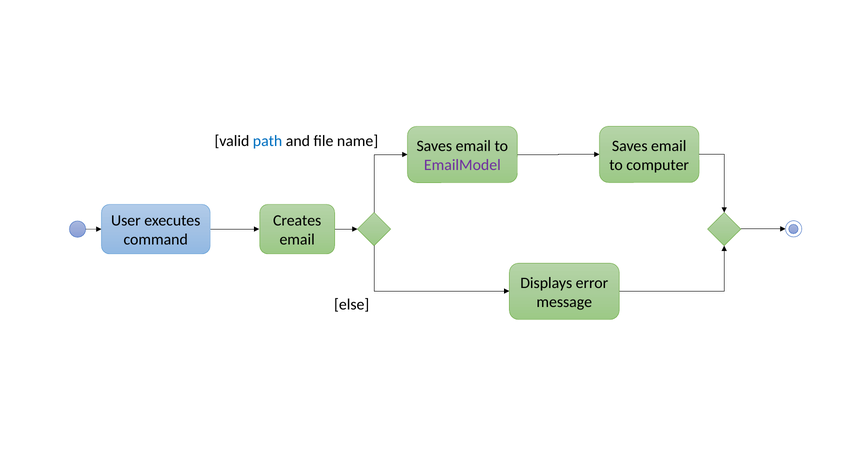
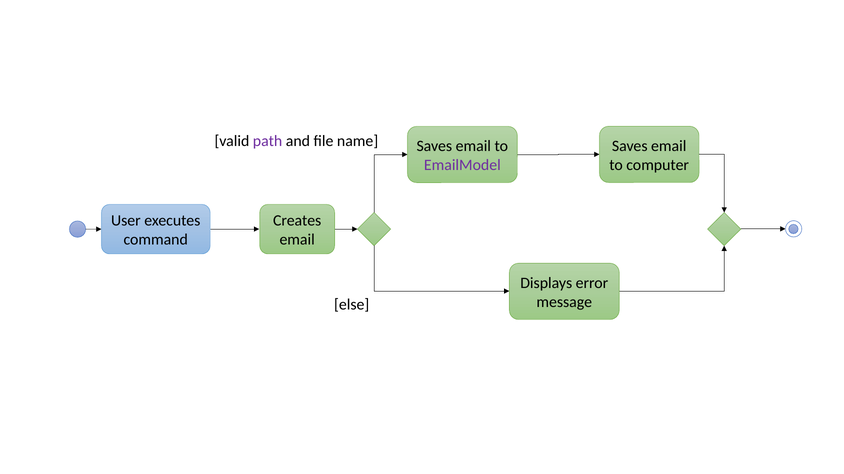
path colour: blue -> purple
